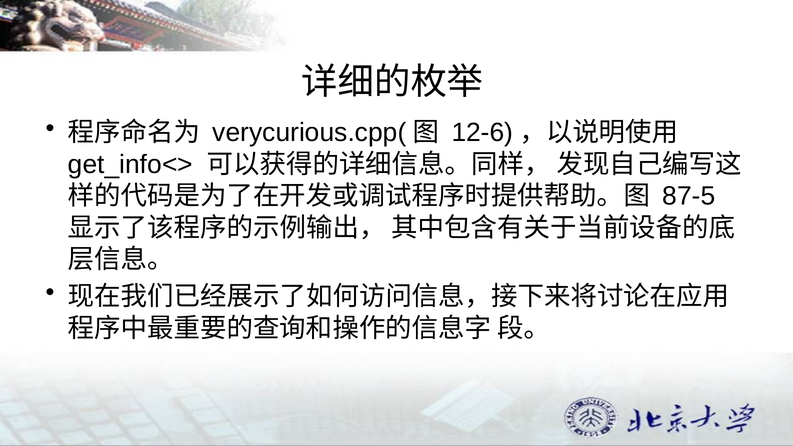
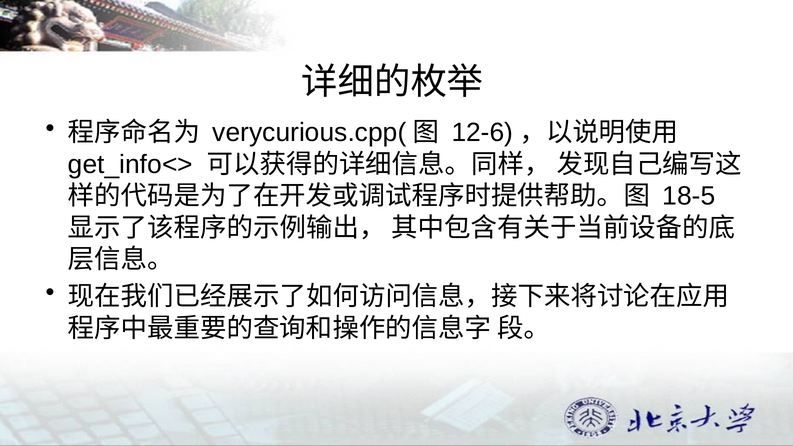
87-5: 87-5 -> 18-5
